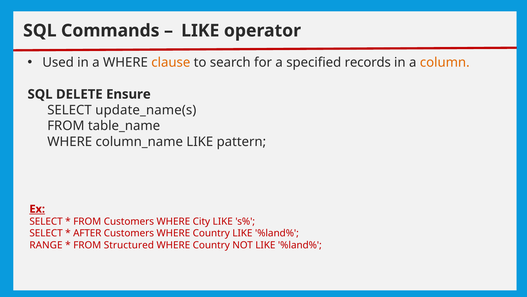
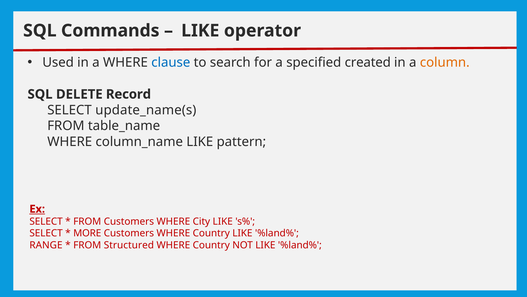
clause colour: orange -> blue
records: records -> created
Ensure: Ensure -> Record
AFTER: AFTER -> MORE
